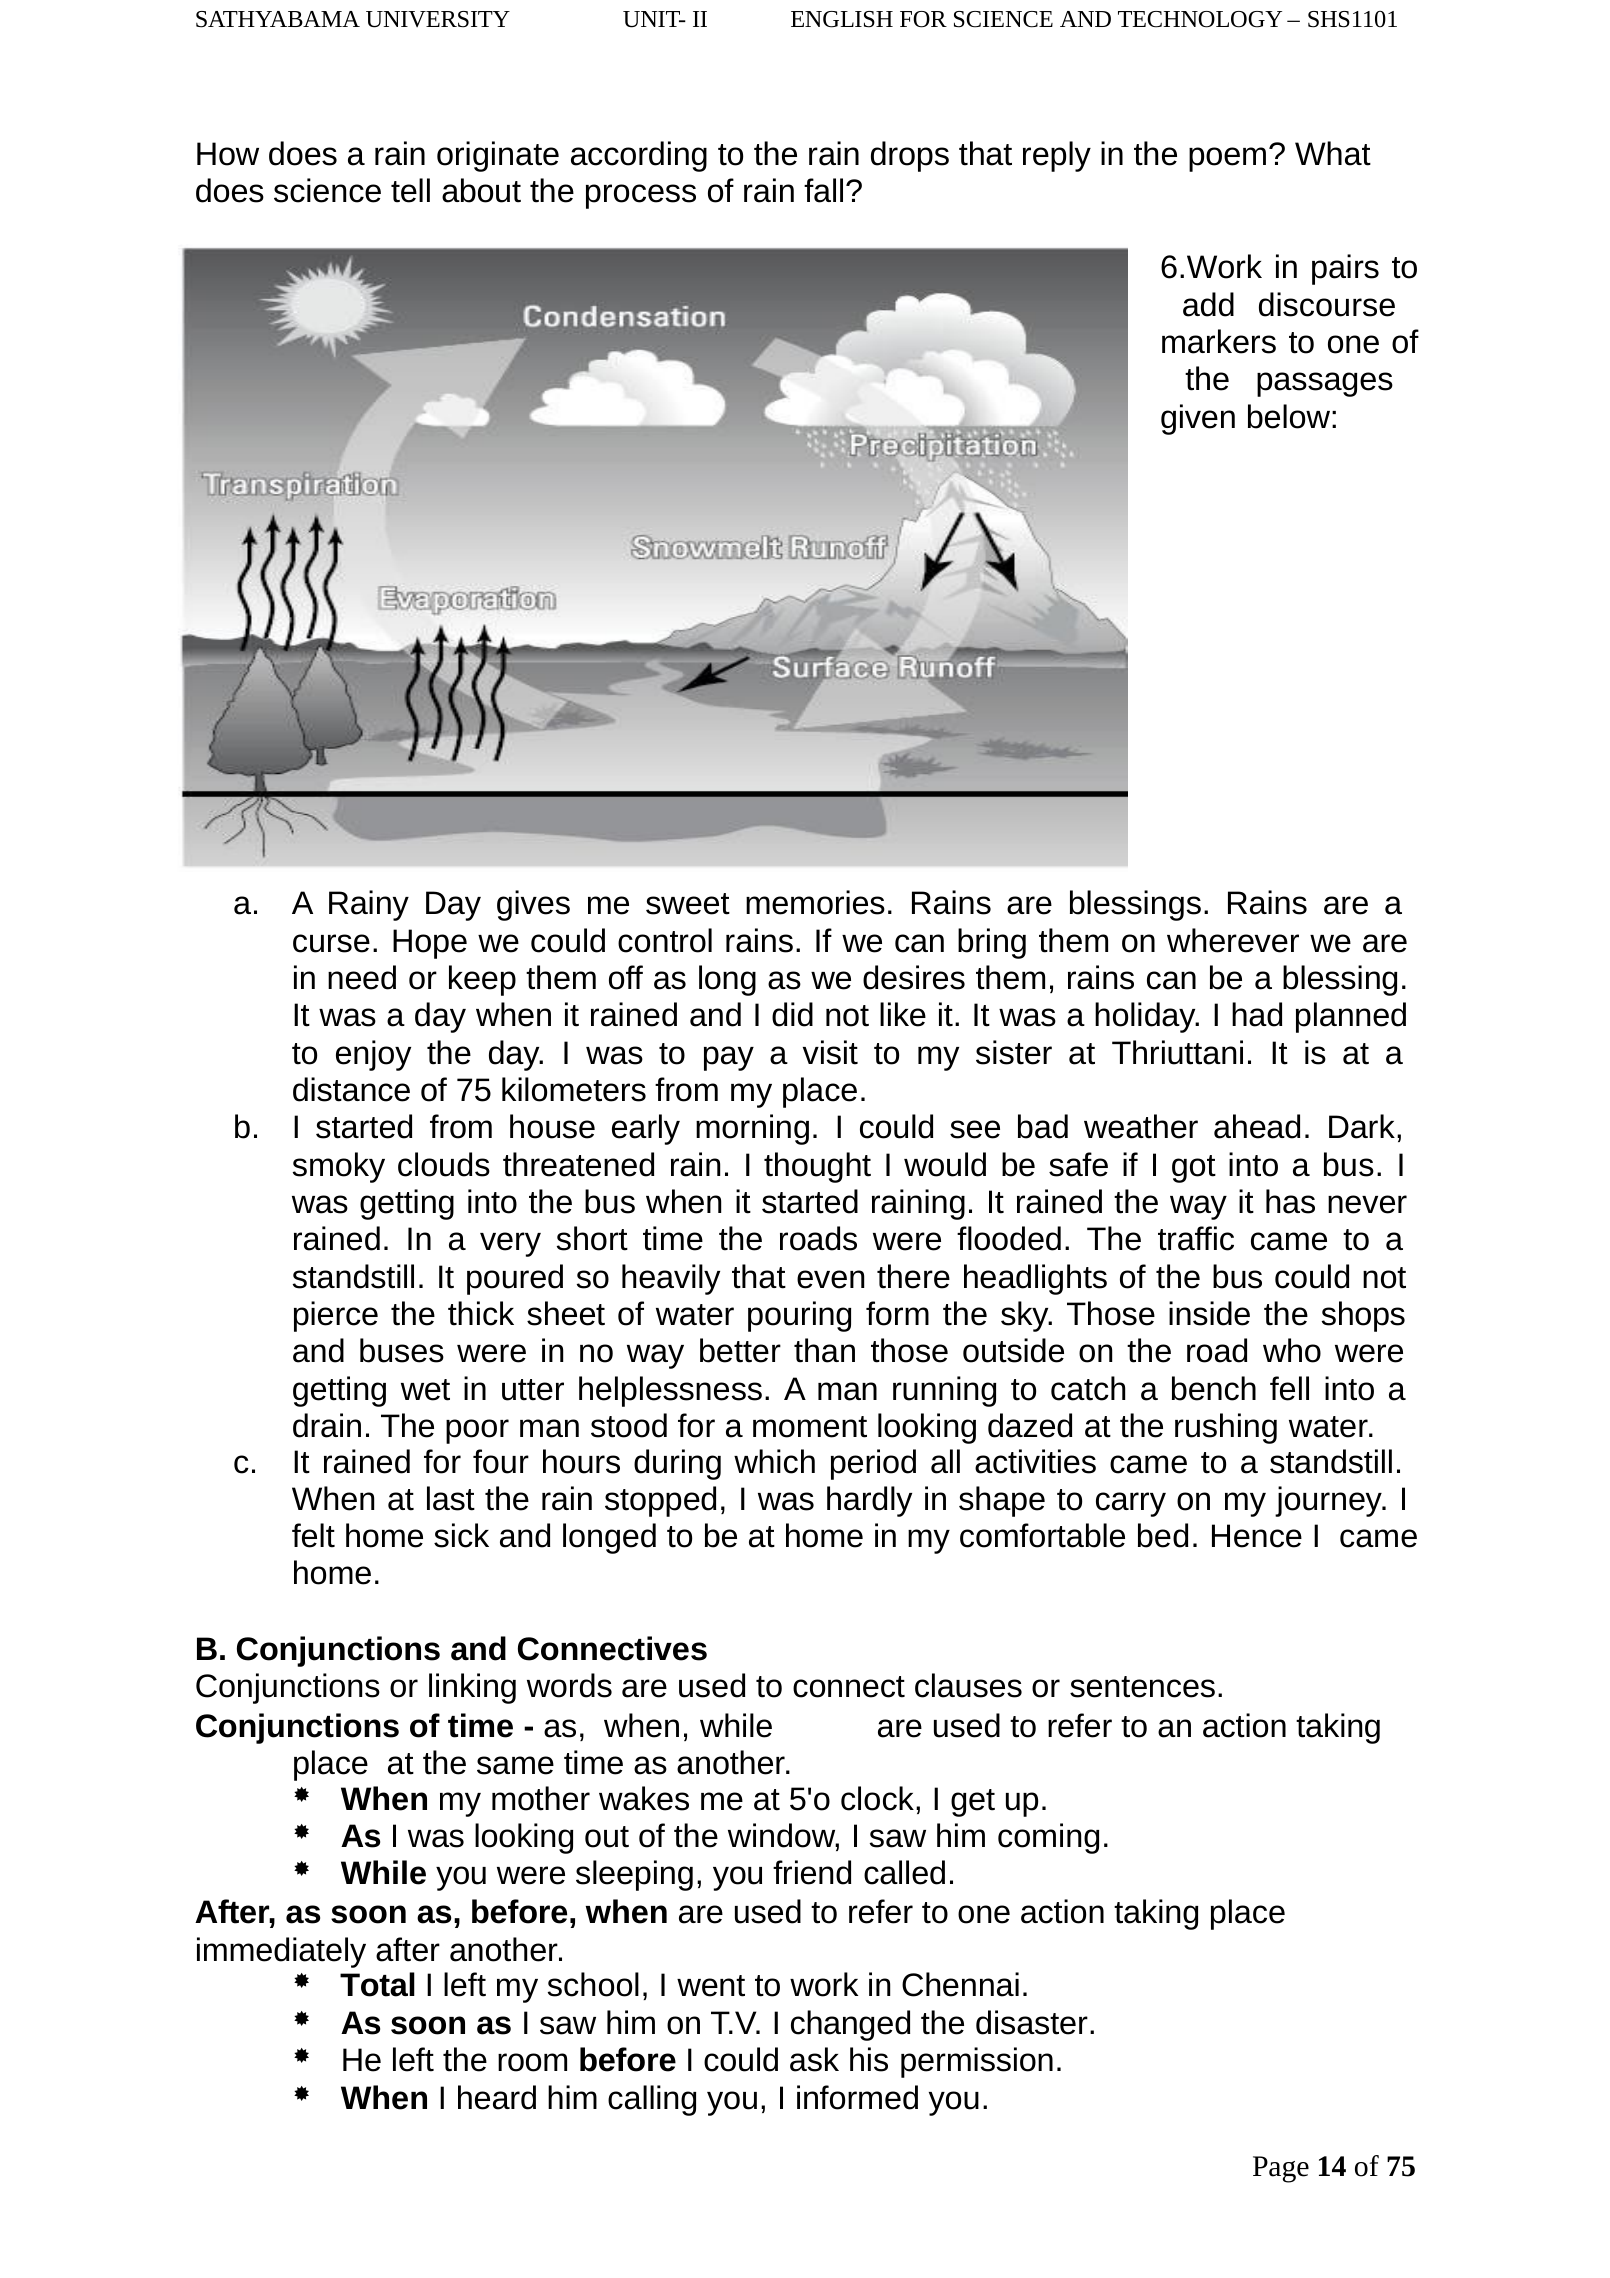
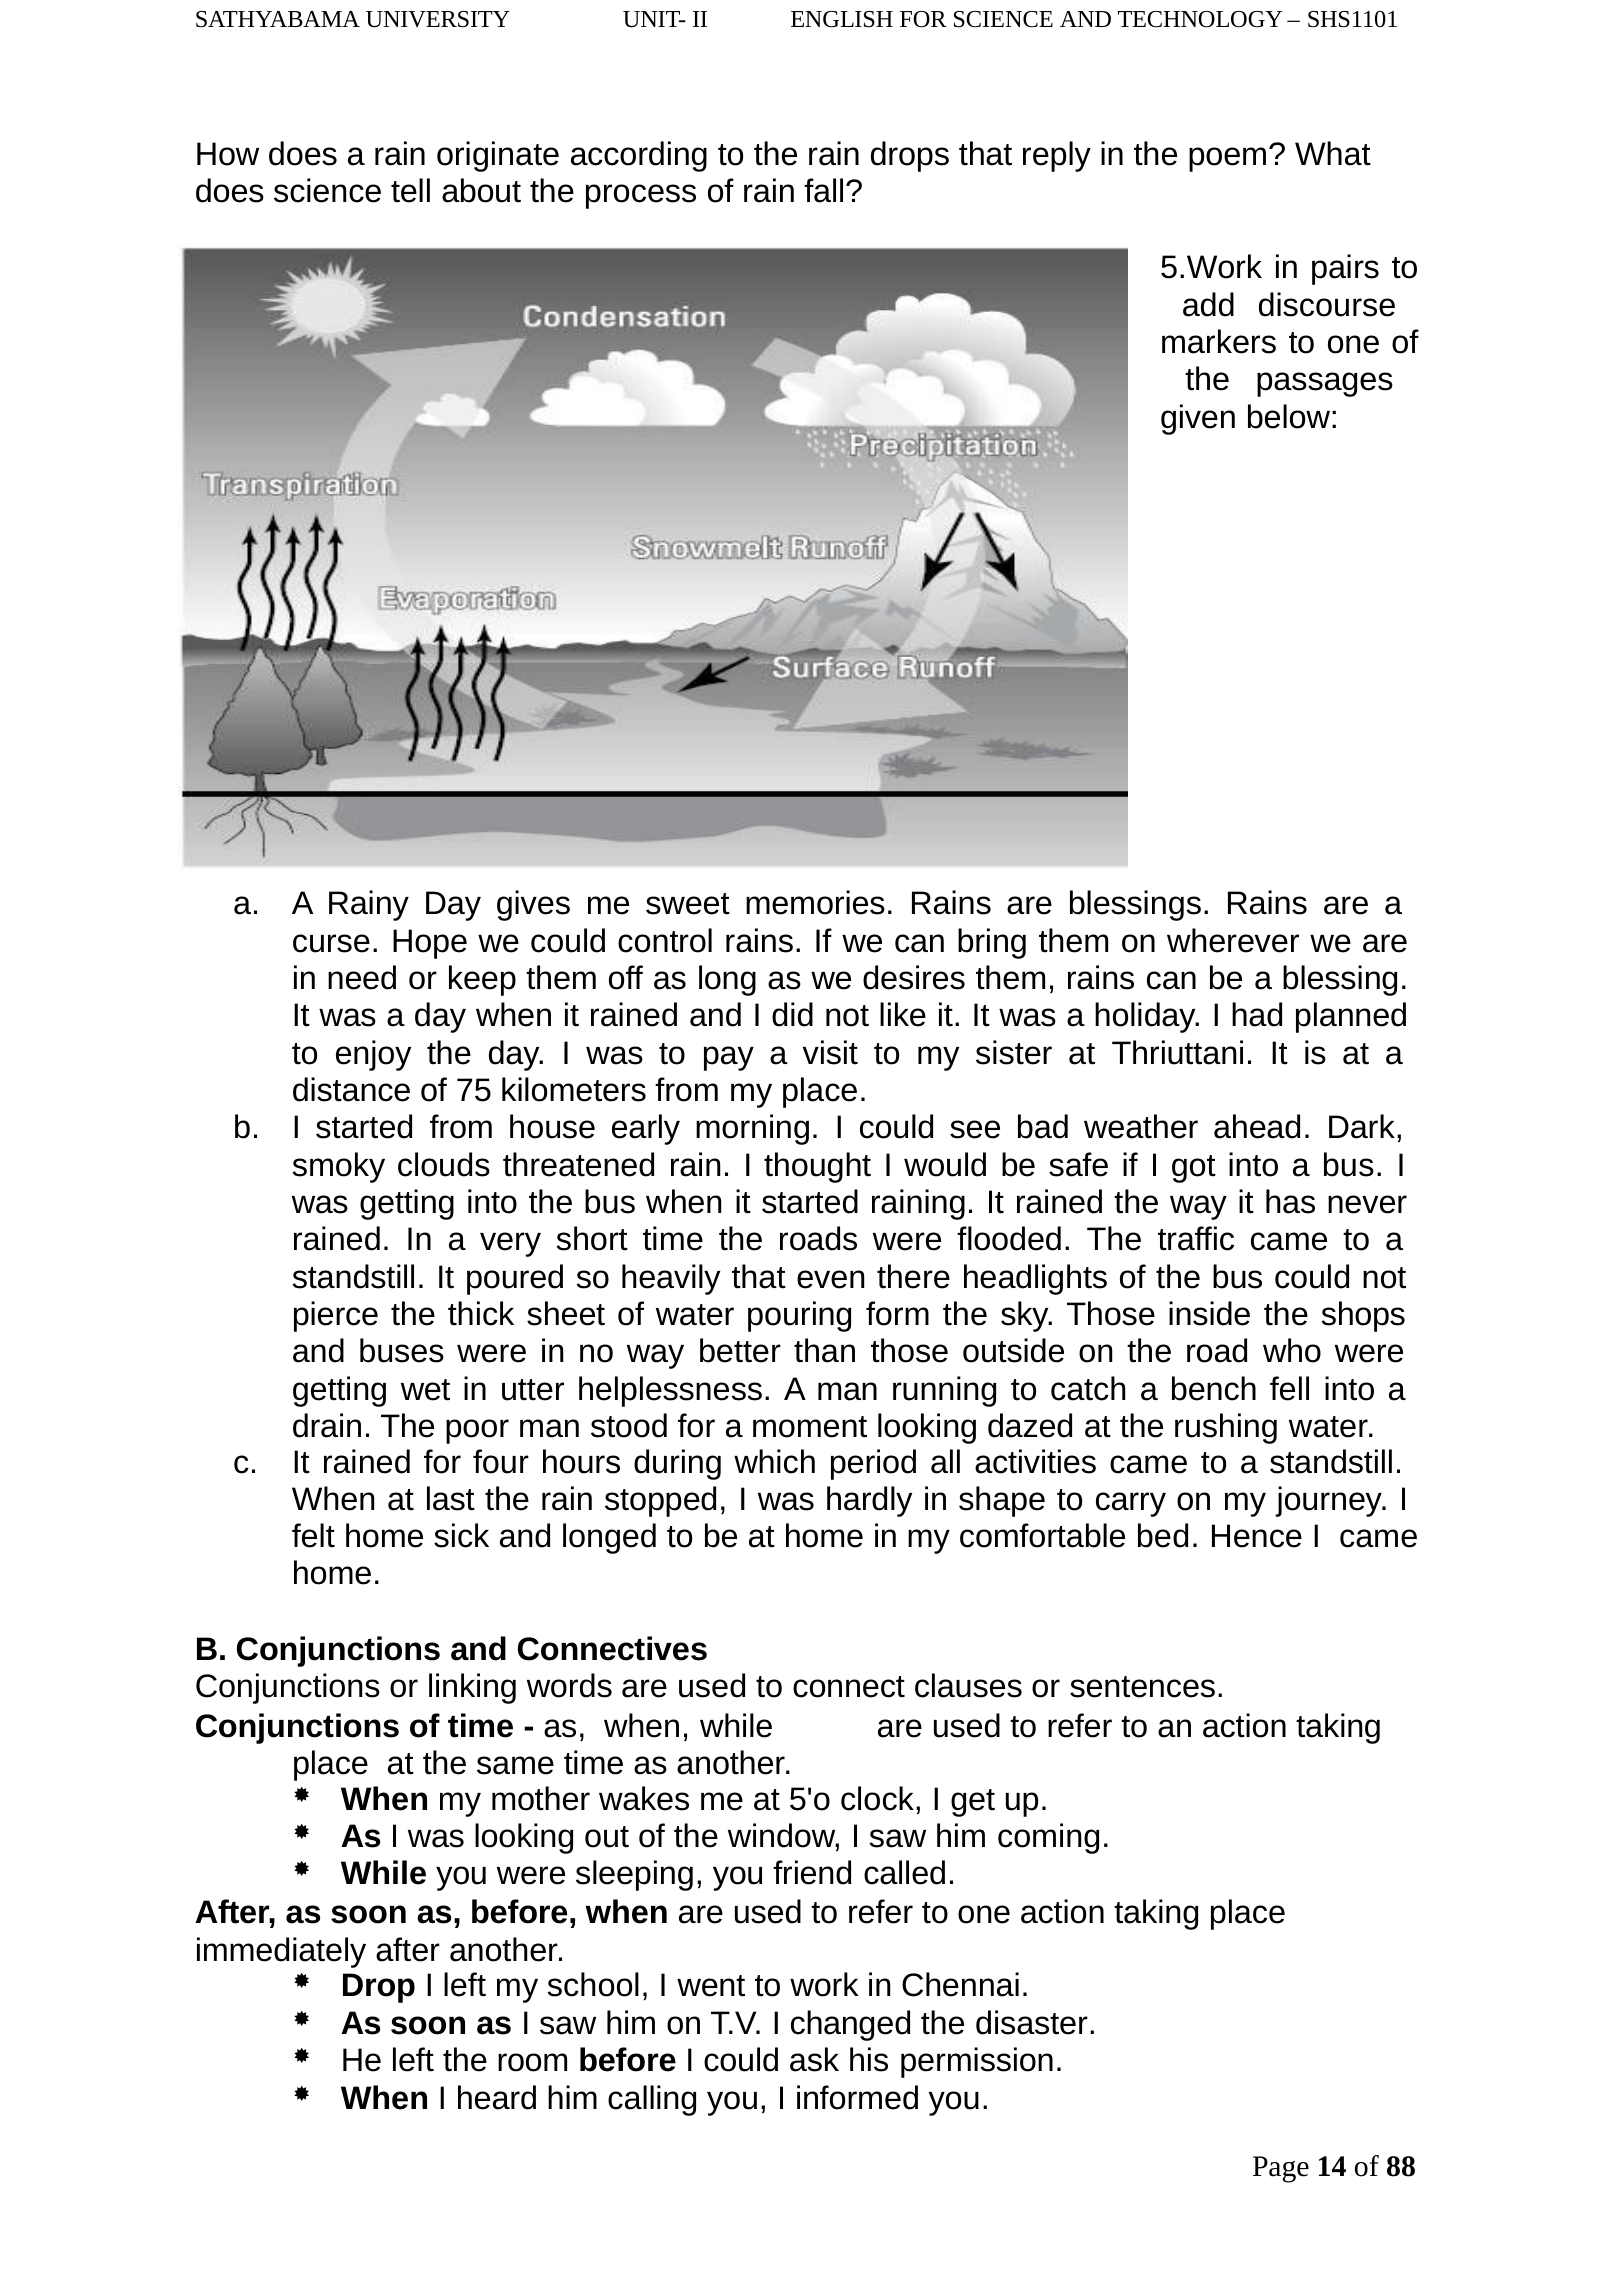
6.Work: 6.Work -> 5.Work
Total: Total -> Drop
75 at (1401, 2167): 75 -> 88
